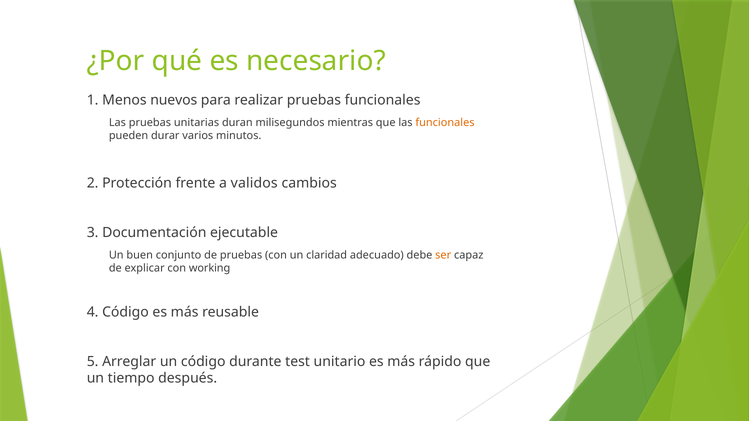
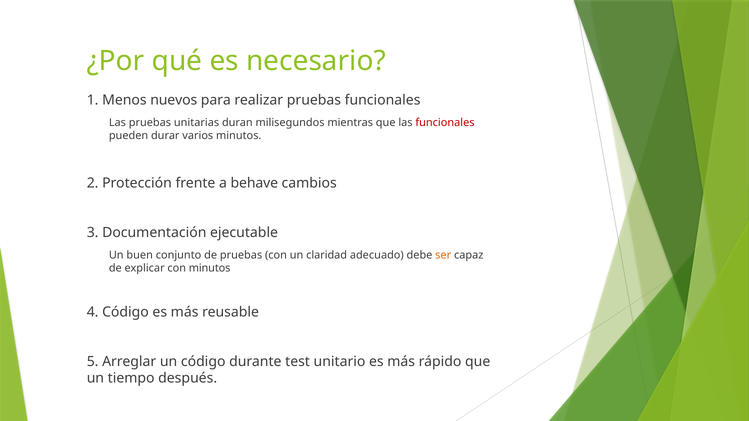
funcionales at (445, 123) colour: orange -> red
validos: validos -> behave
con working: working -> minutos
